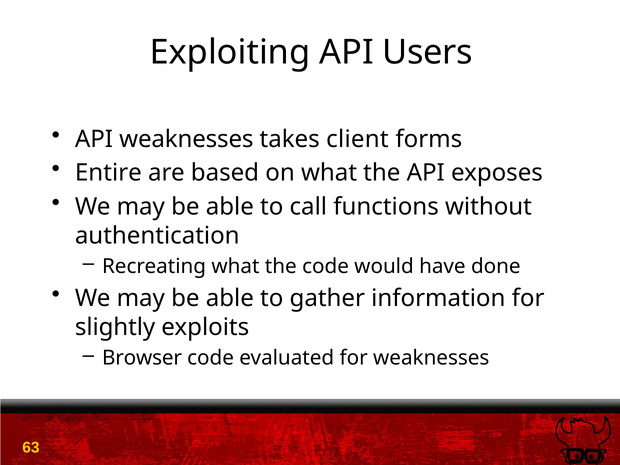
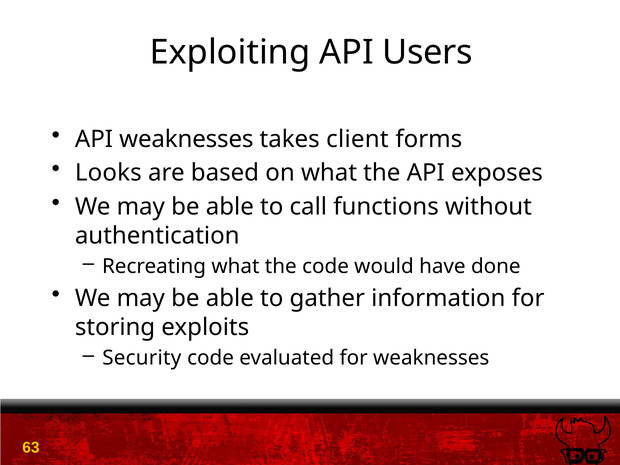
Entire: Entire -> Looks
slightly: slightly -> storing
Browser: Browser -> Security
